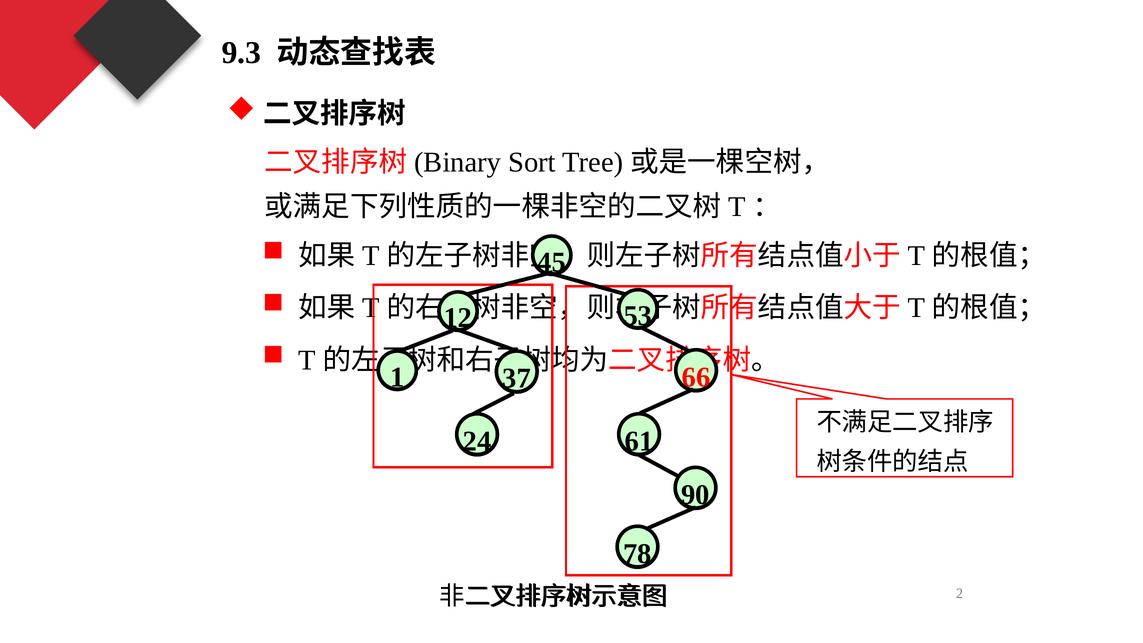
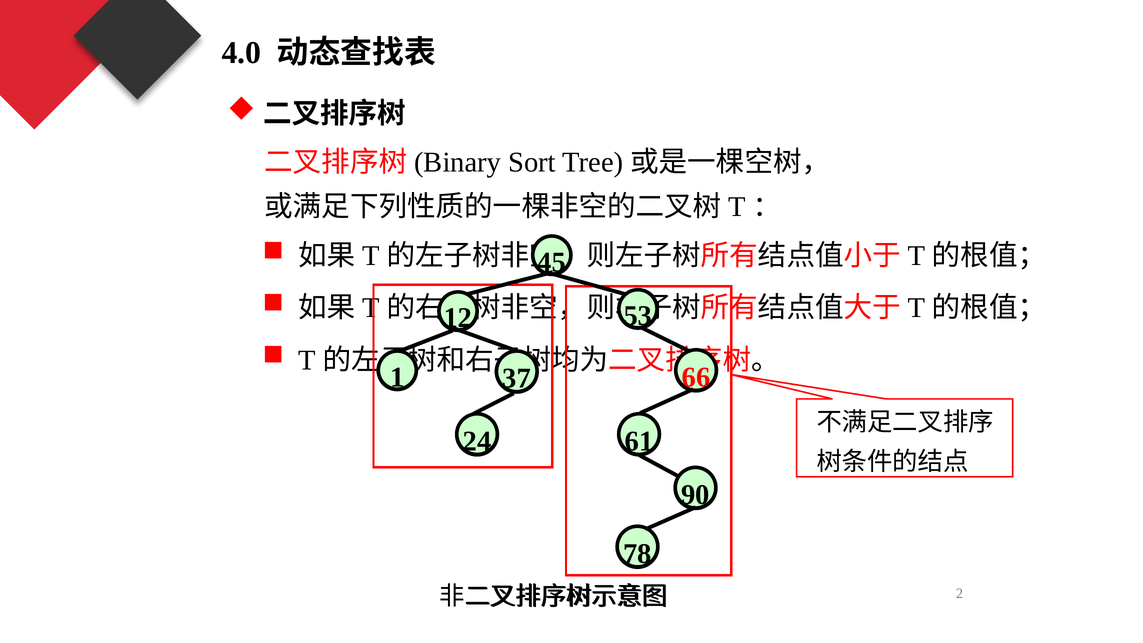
9.3: 9.3 -> 4.0
